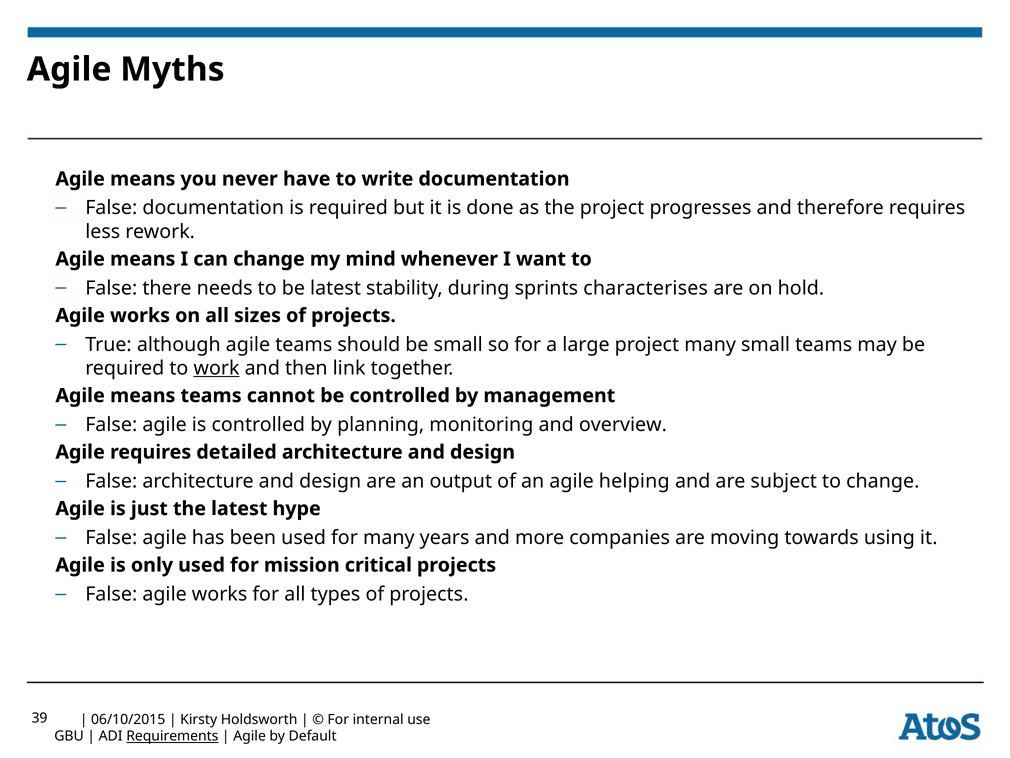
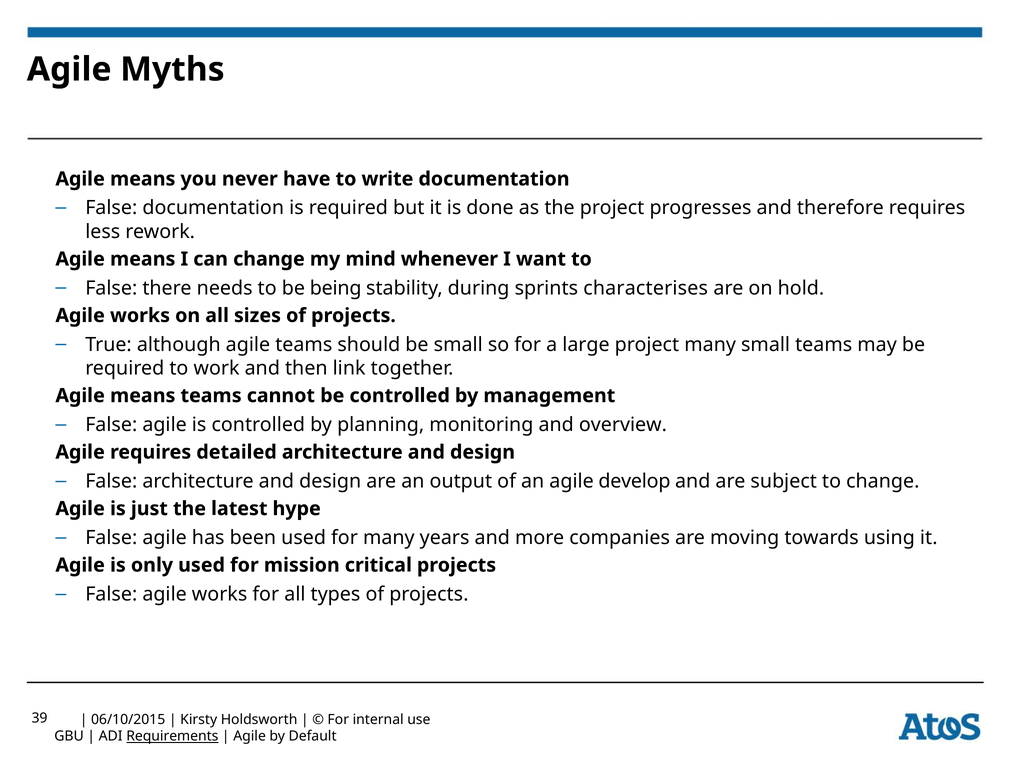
be latest: latest -> being
work underline: present -> none
helping: helping -> develop
